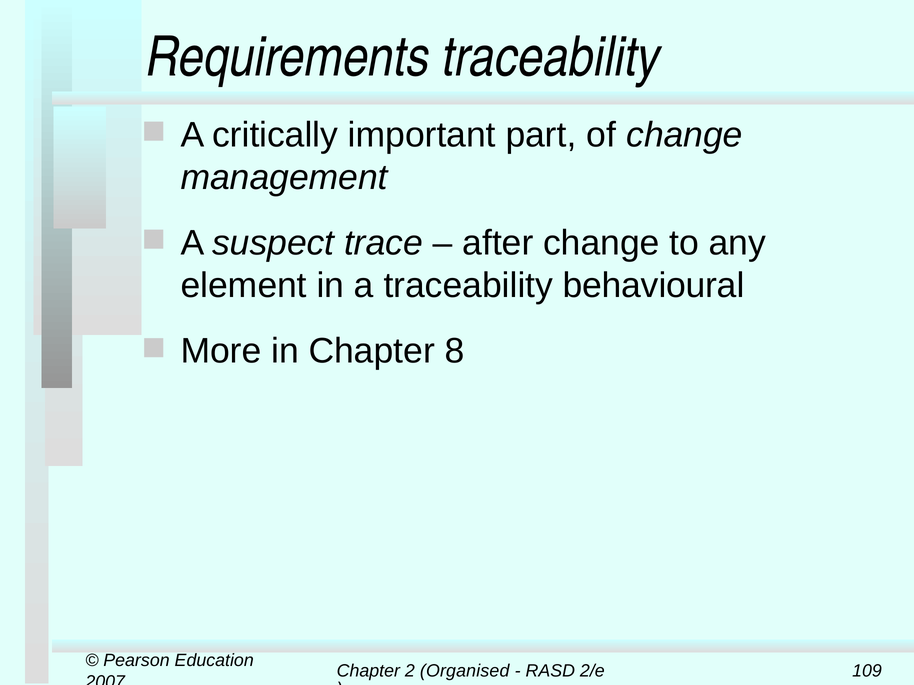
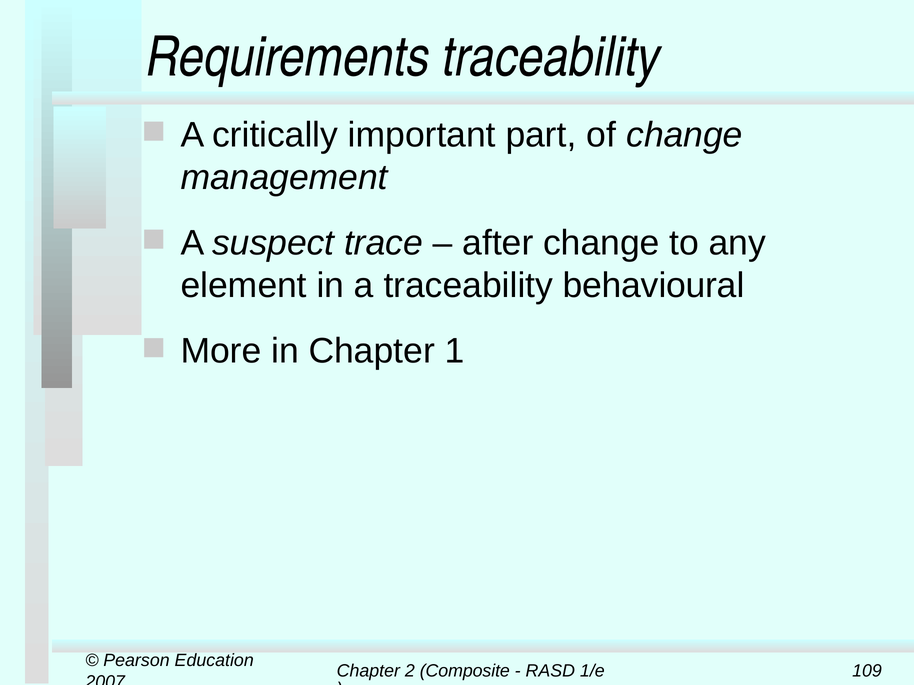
8: 8 -> 1
Organised: Organised -> Composite
2/e: 2/e -> 1/e
